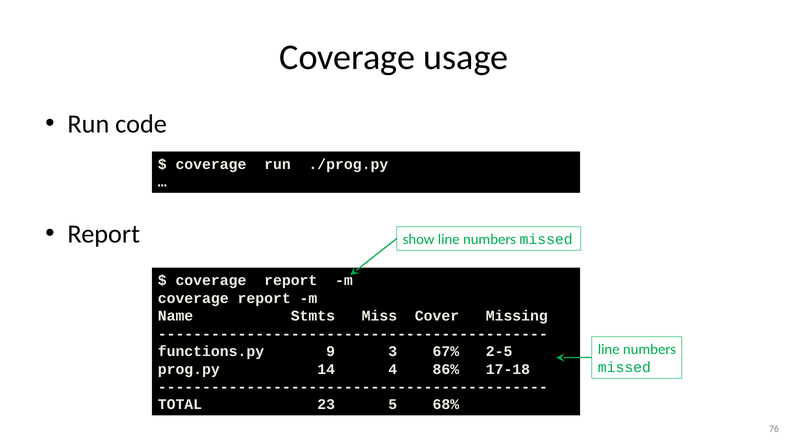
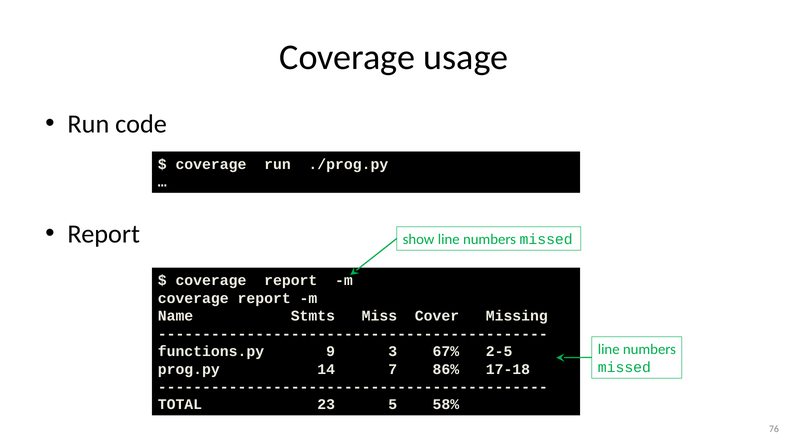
4: 4 -> 7
68%: 68% -> 58%
